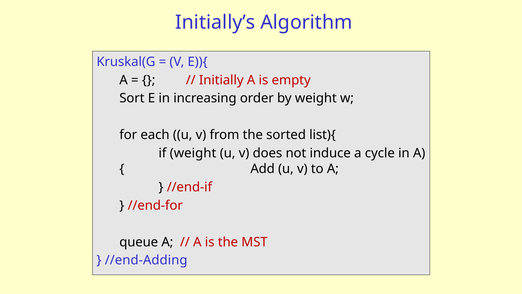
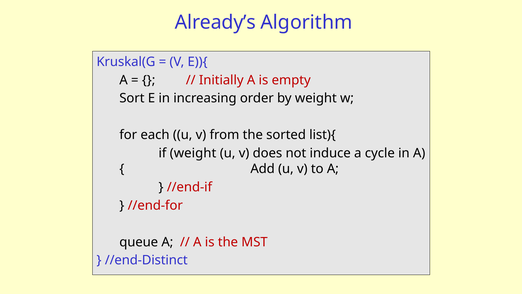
Initially’s: Initially’s -> Already’s
//end-Adding: //end-Adding -> //end-Distinct
